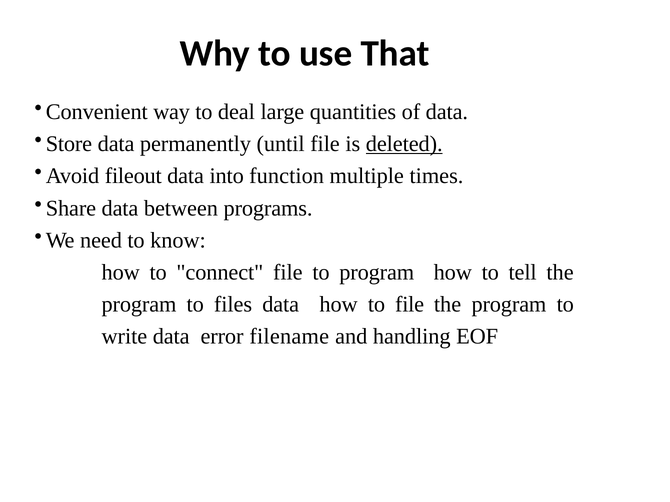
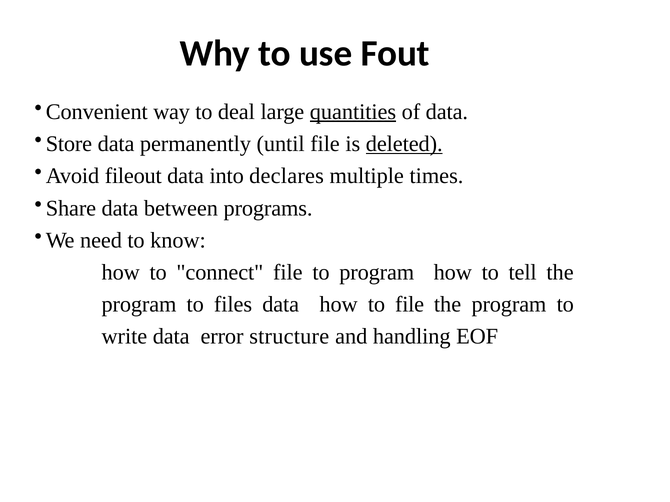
That: That -> Fout
quantities underline: none -> present
function: function -> declares
filename: filename -> structure
